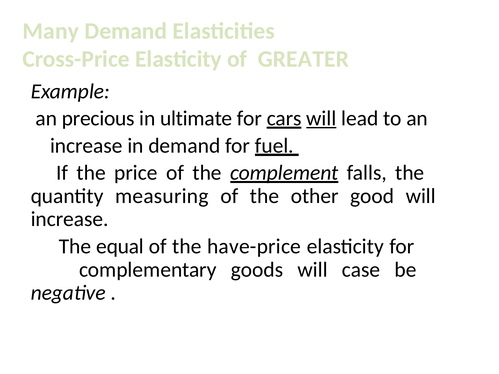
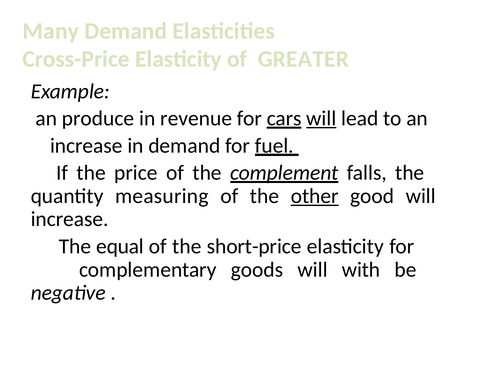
precious: precious -> produce
ultimate: ultimate -> revenue
other underline: none -> present
have-price: have-price -> short-price
case: case -> with
